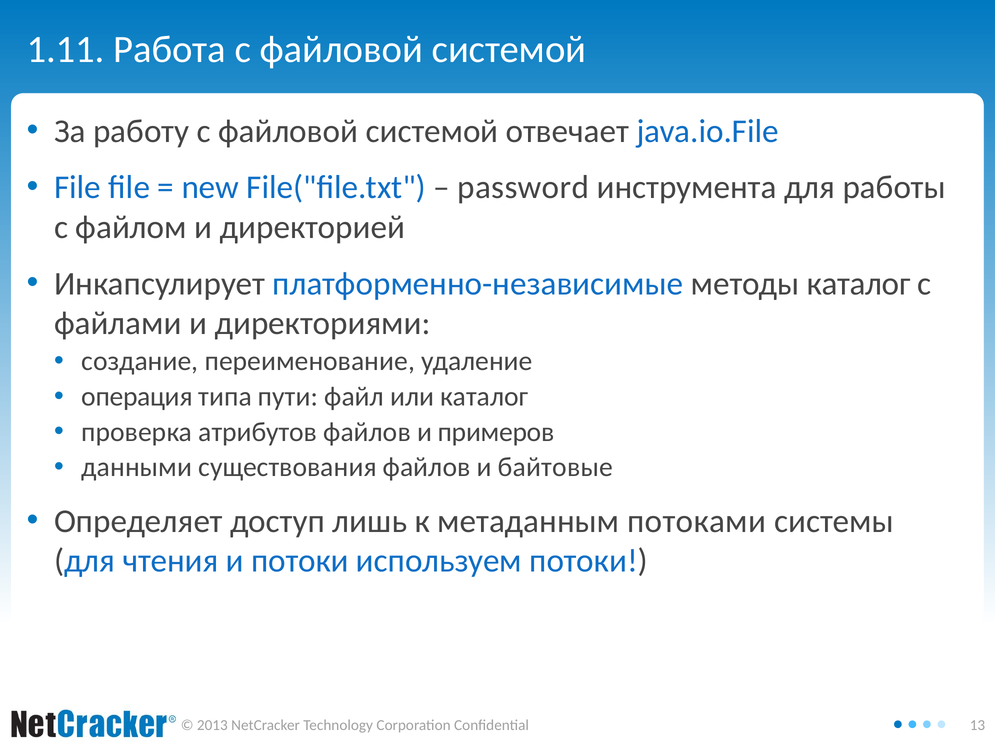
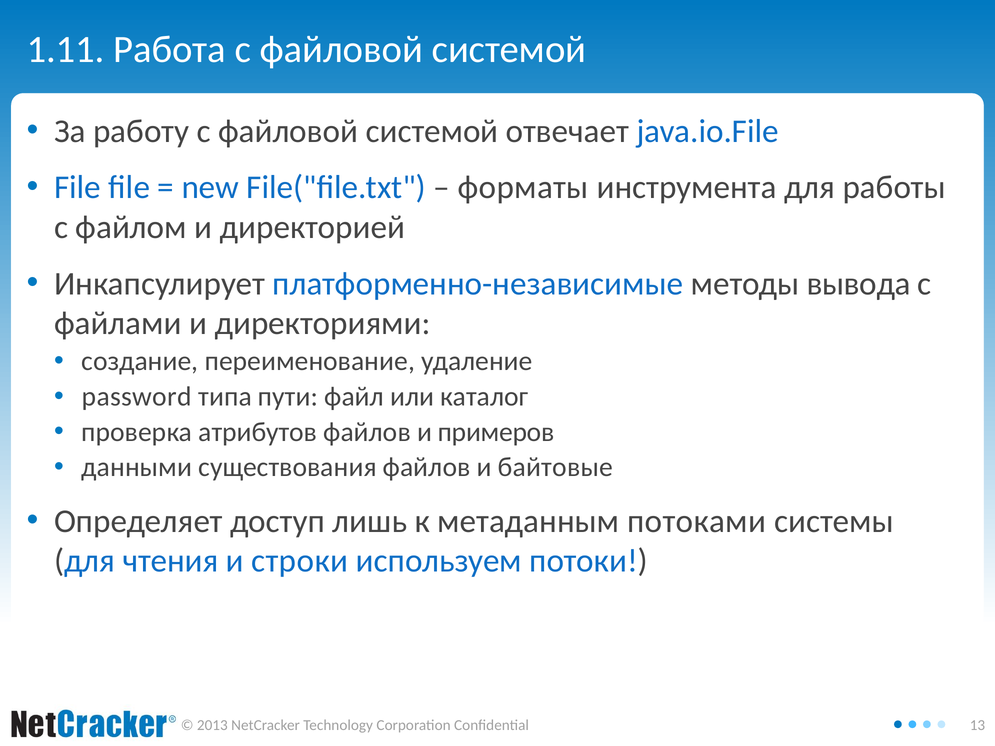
password: password -> форматы
методы каталог: каталог -> вывода
операция: операция -> password
и потоки: потоки -> строки
